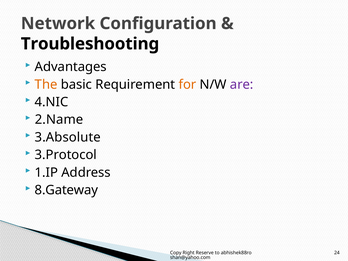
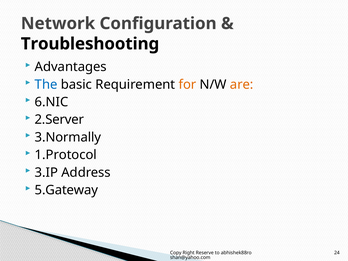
The colour: orange -> blue
are colour: purple -> orange
4.NIC: 4.NIC -> 6.NIC
2.Name: 2.Name -> 2.Server
3.Absolute: 3.Absolute -> 3.Normally
3.Protocol: 3.Protocol -> 1.Protocol
1.IP: 1.IP -> 3.IP
8.Gateway: 8.Gateway -> 5.Gateway
